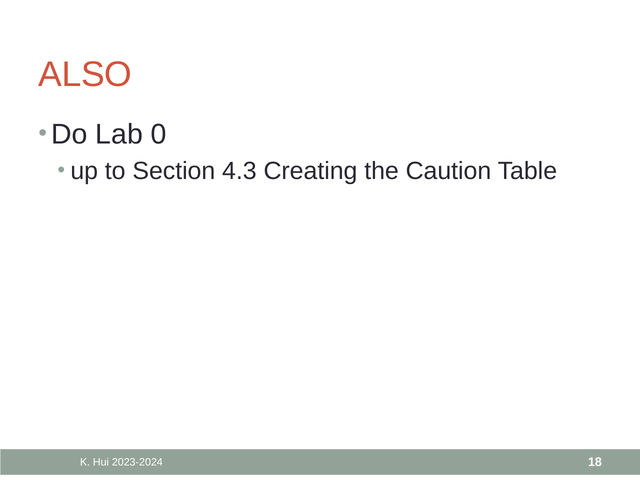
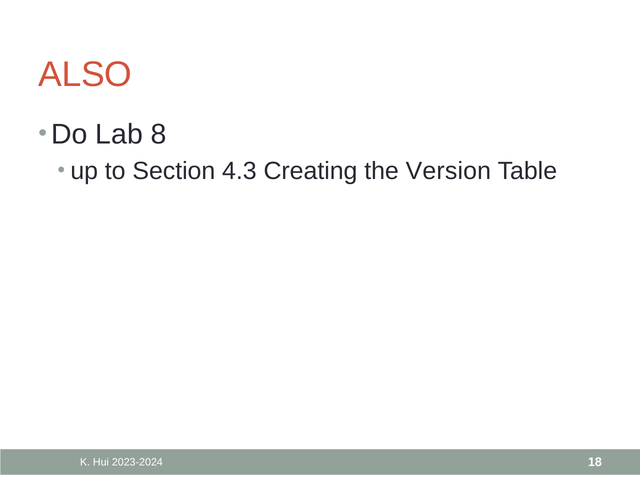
0: 0 -> 8
Caution: Caution -> Version
